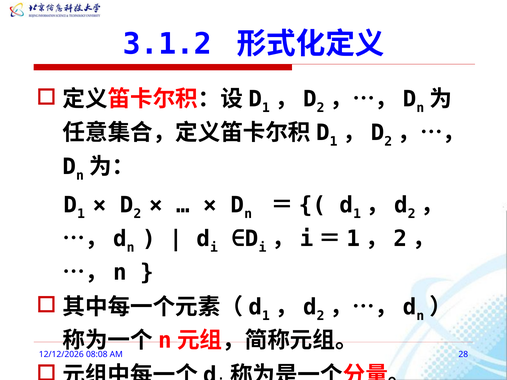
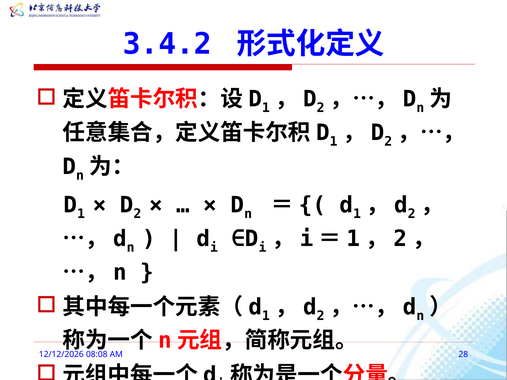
3.1.2: 3.1.2 -> 3.4.2
